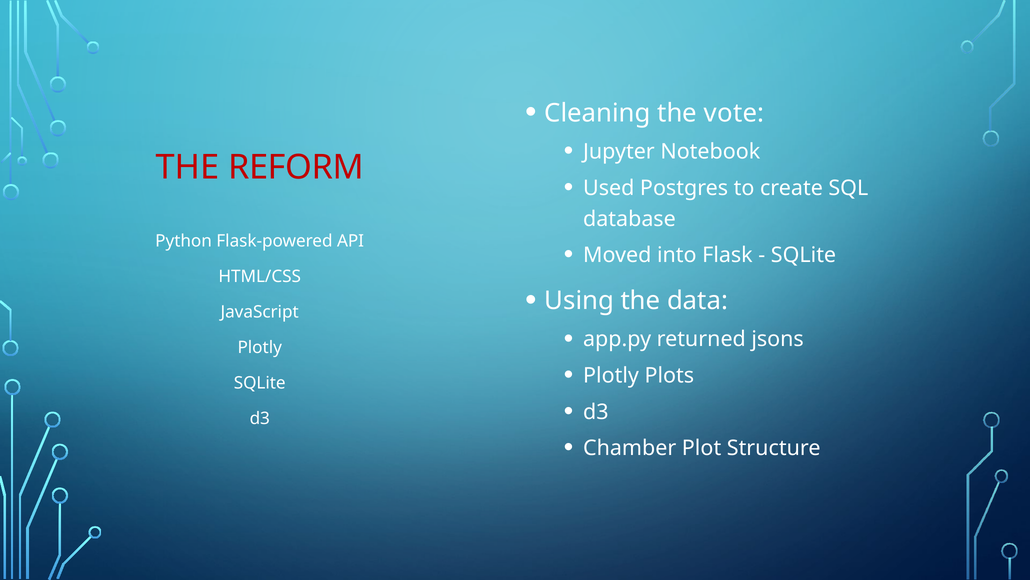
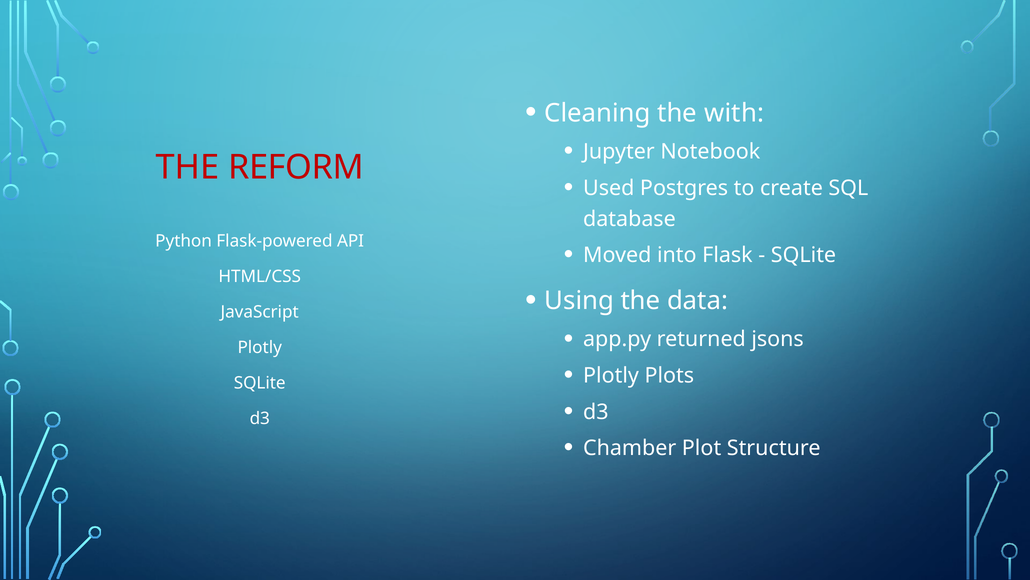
vote: vote -> with
